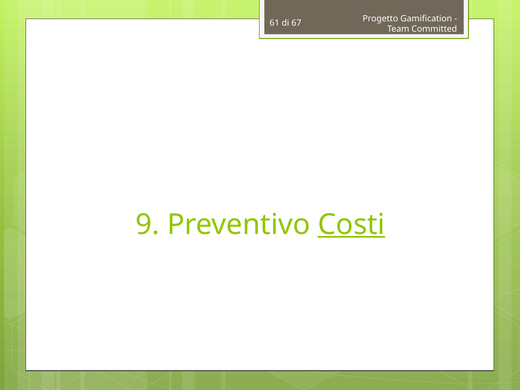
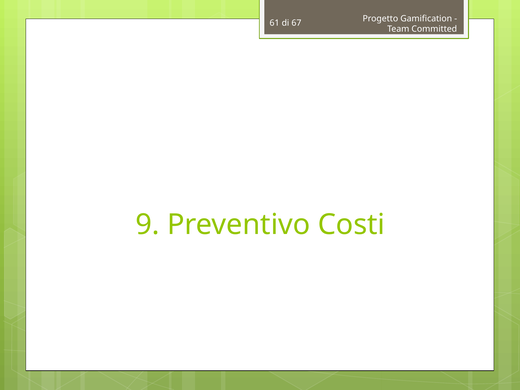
Costi underline: present -> none
